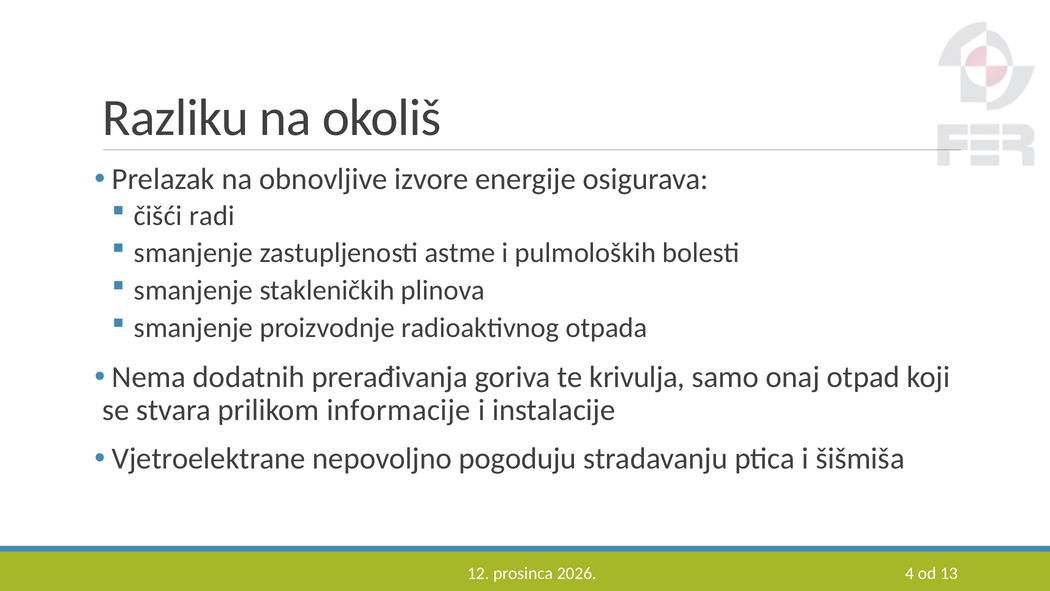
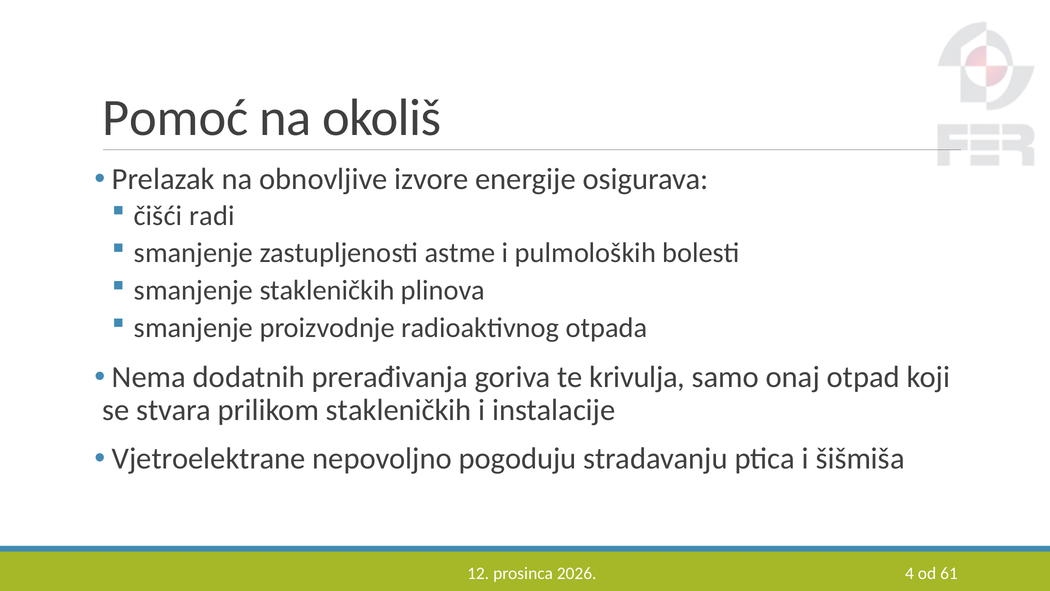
Razliku: Razliku -> Pomoć
prilikom informacije: informacije -> stakleničkih
13: 13 -> 61
